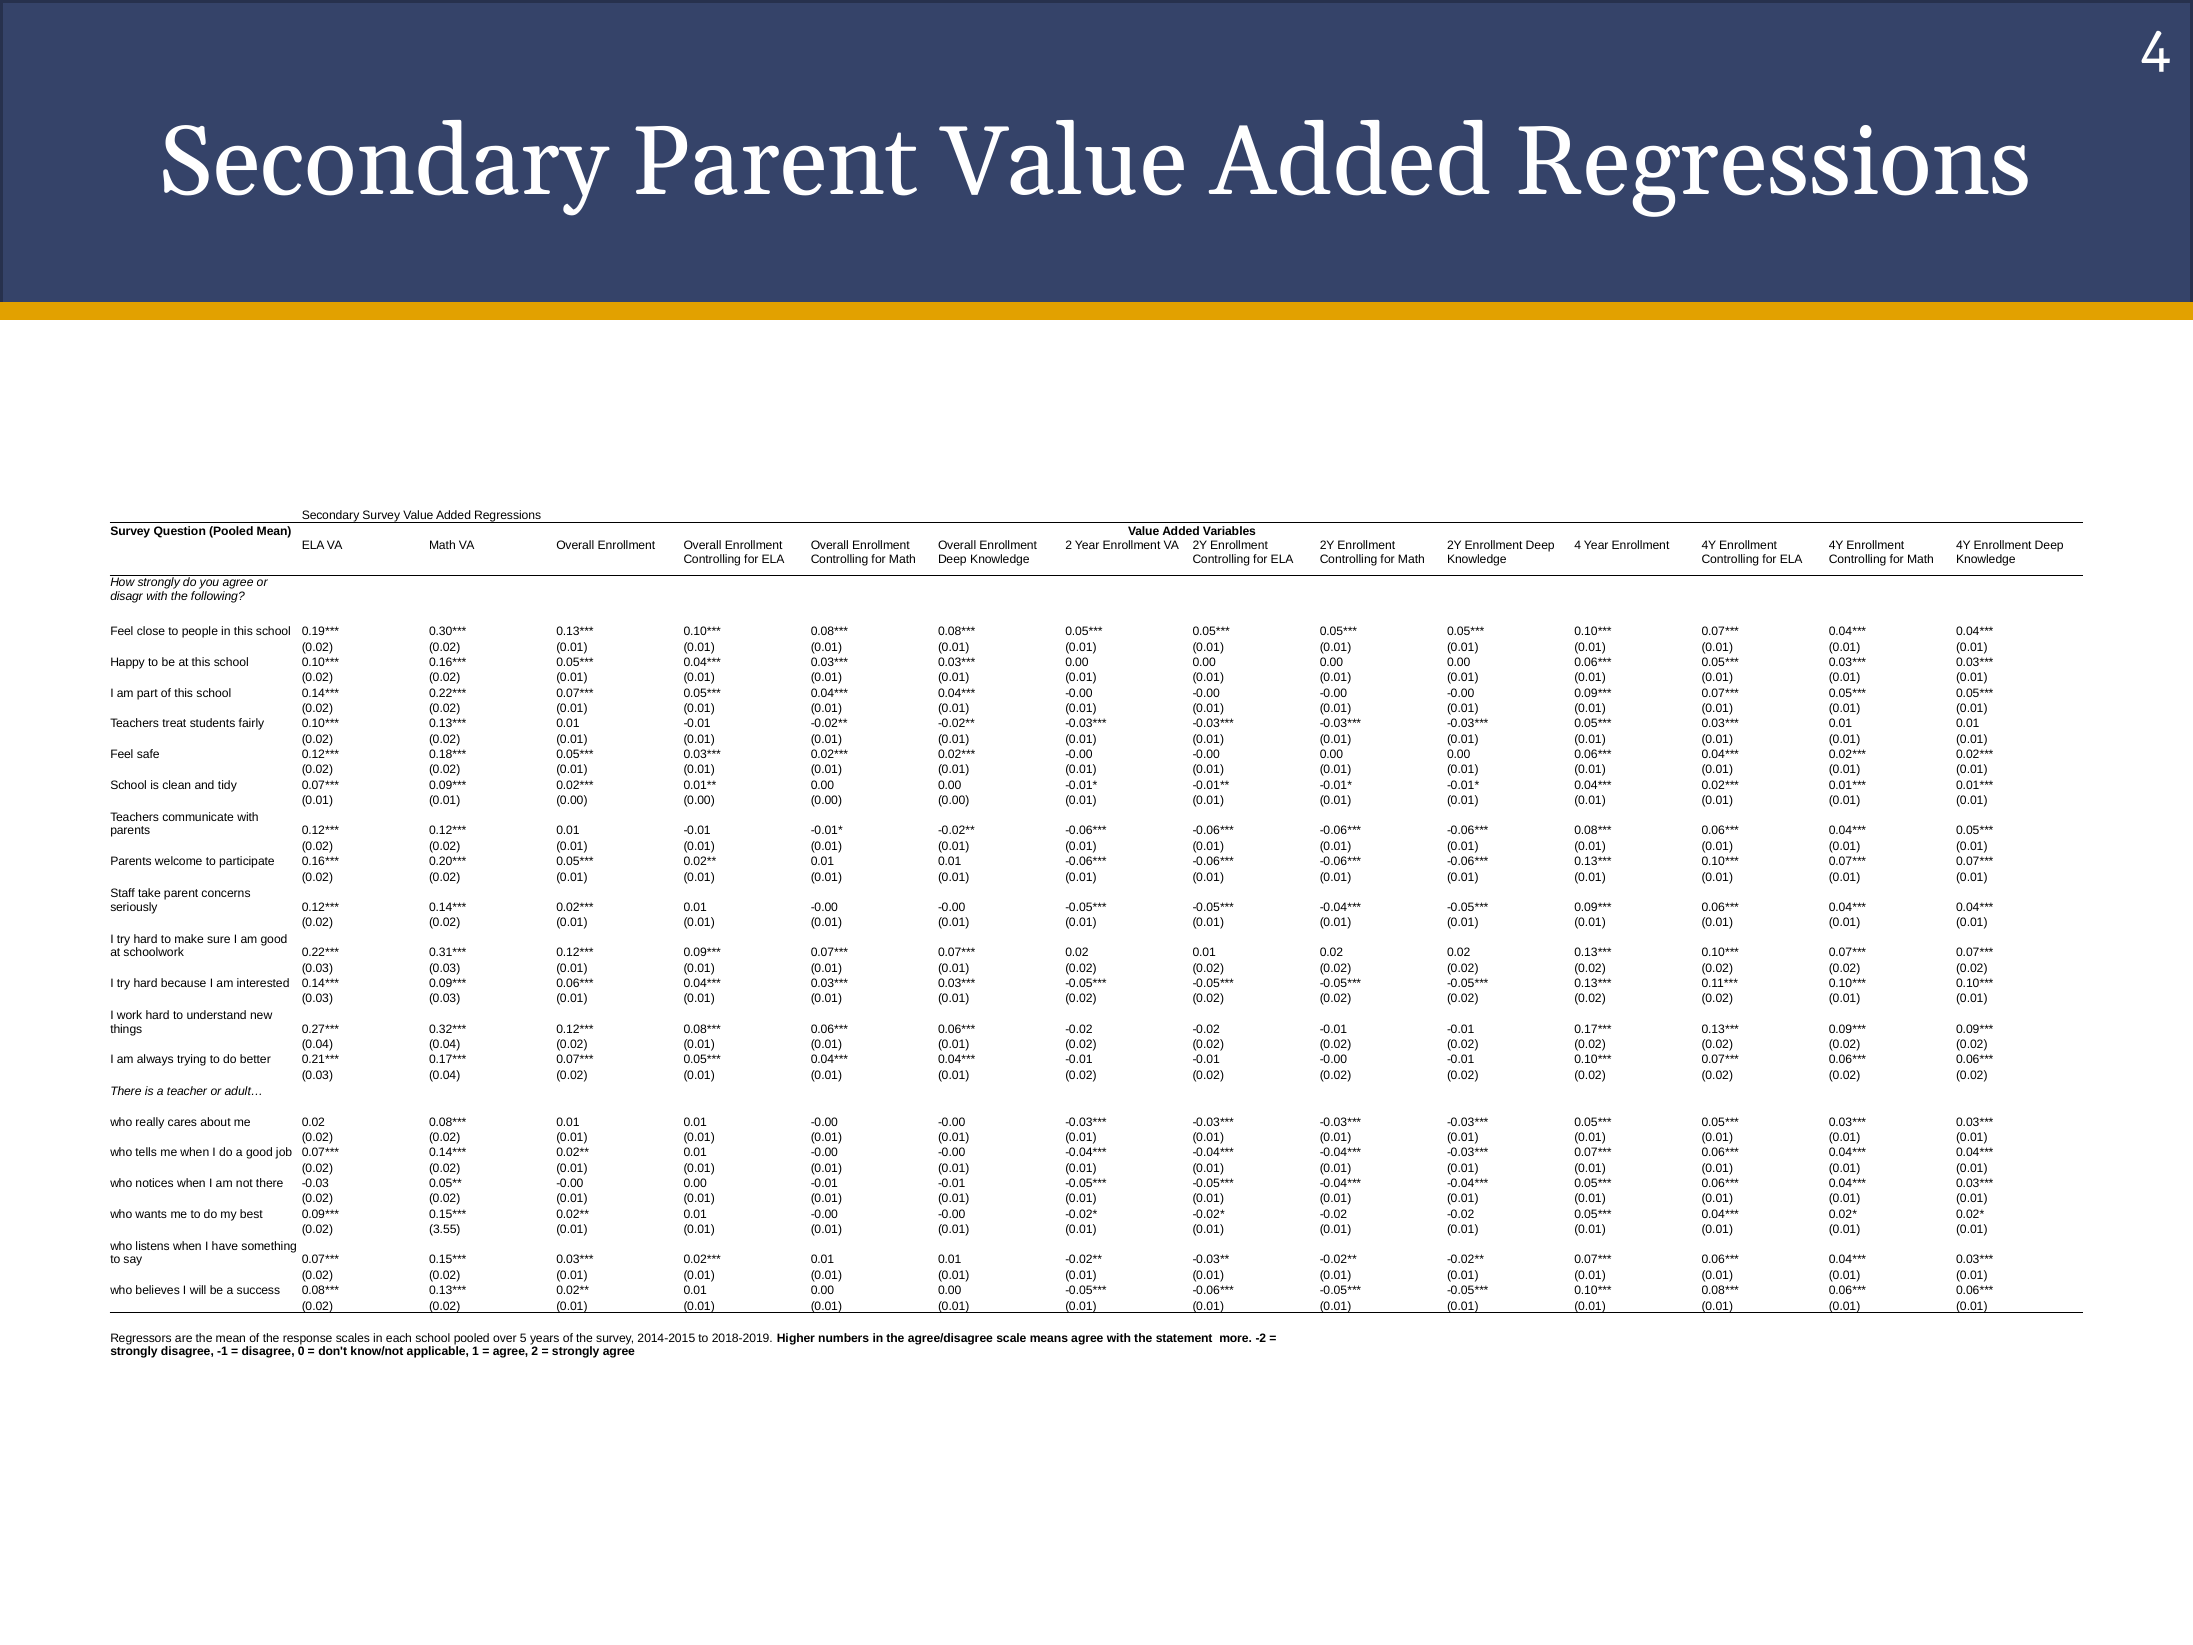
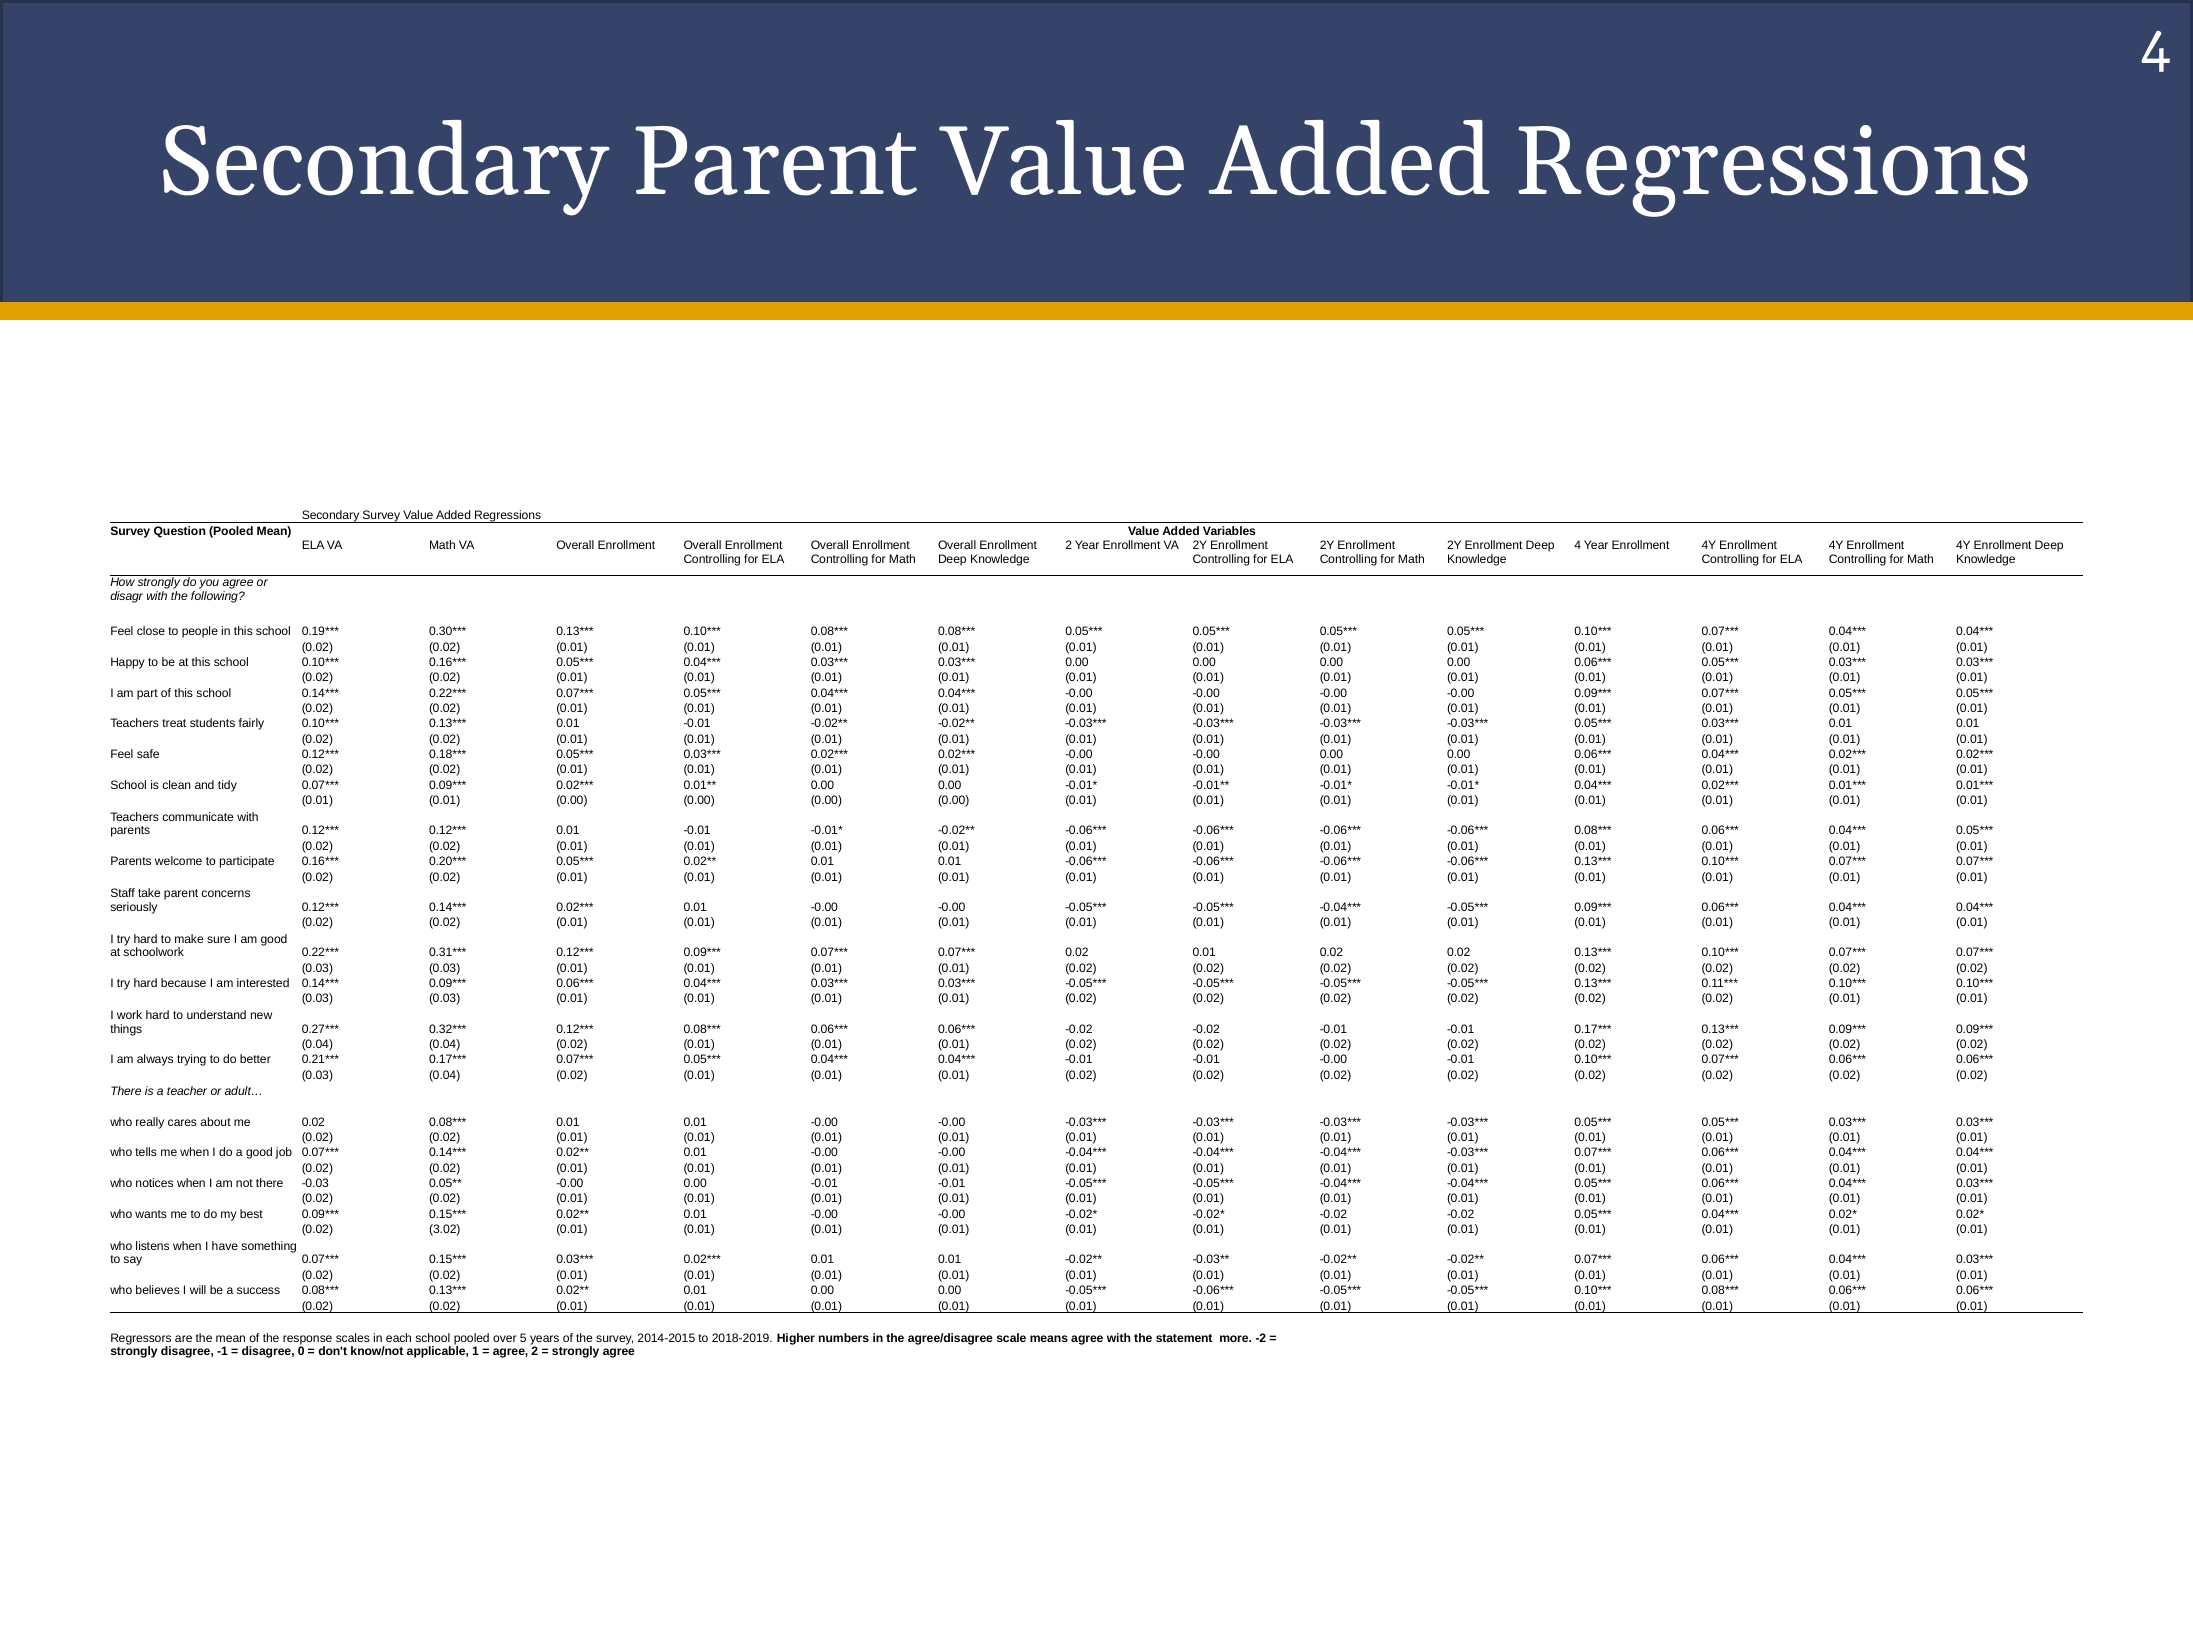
3.55: 3.55 -> 3.02
